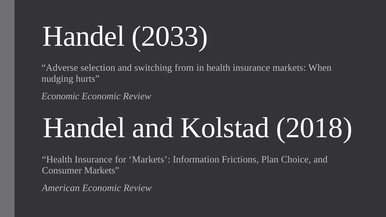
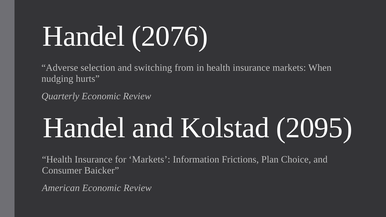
2033: 2033 -> 2076
Economic at (60, 96): Economic -> Quarterly
2018: 2018 -> 2095
Consumer Markets: Markets -> Baicker
